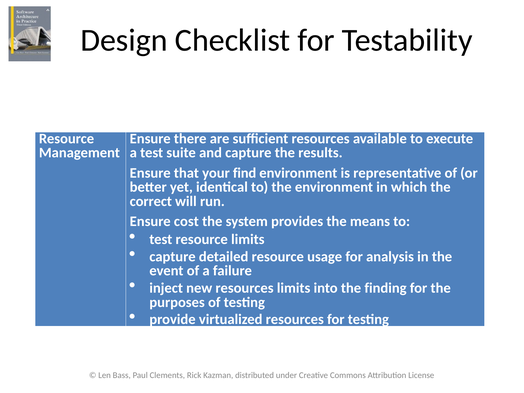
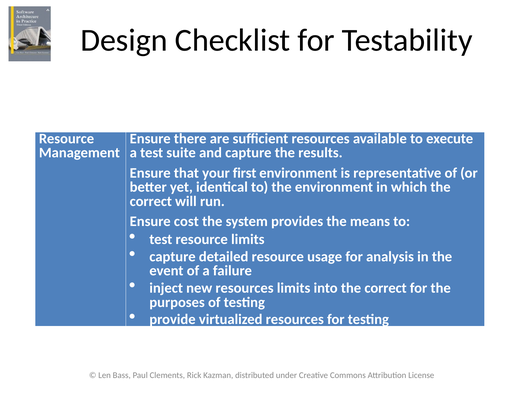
find: find -> first
into the finding: finding -> correct
